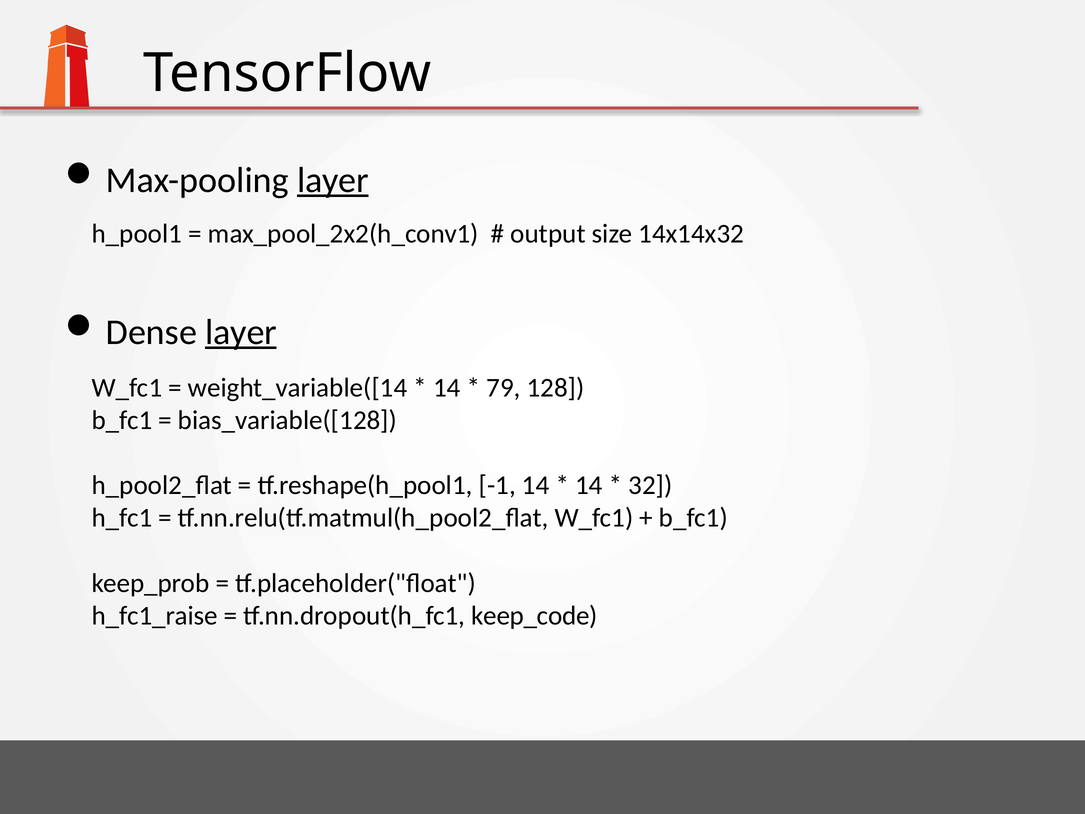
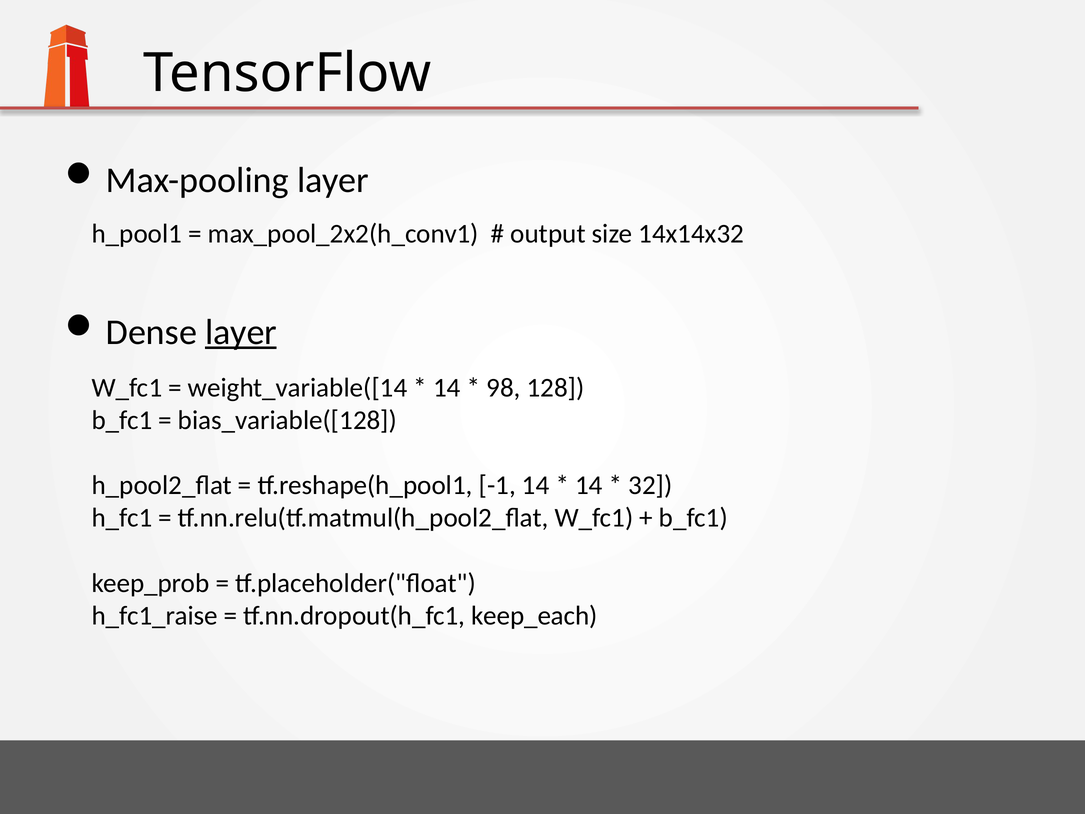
layer at (333, 180) underline: present -> none
79: 79 -> 98
keep_code: keep_code -> keep_each
